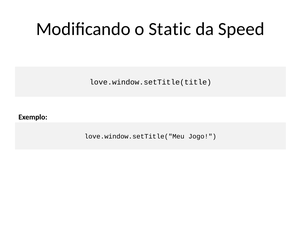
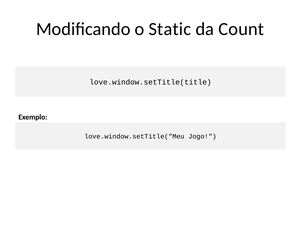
Speed: Speed -> Count
